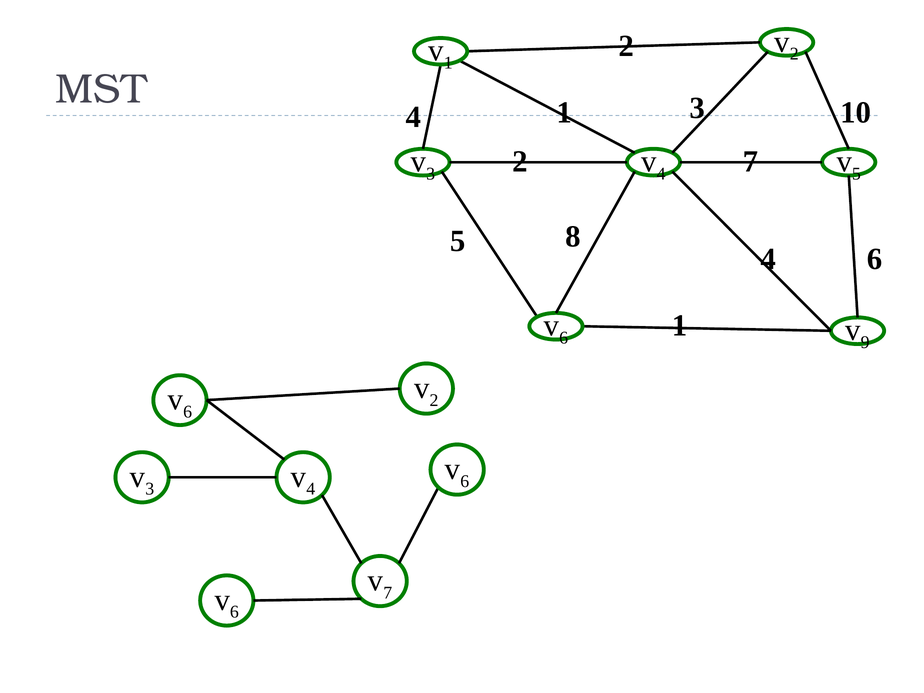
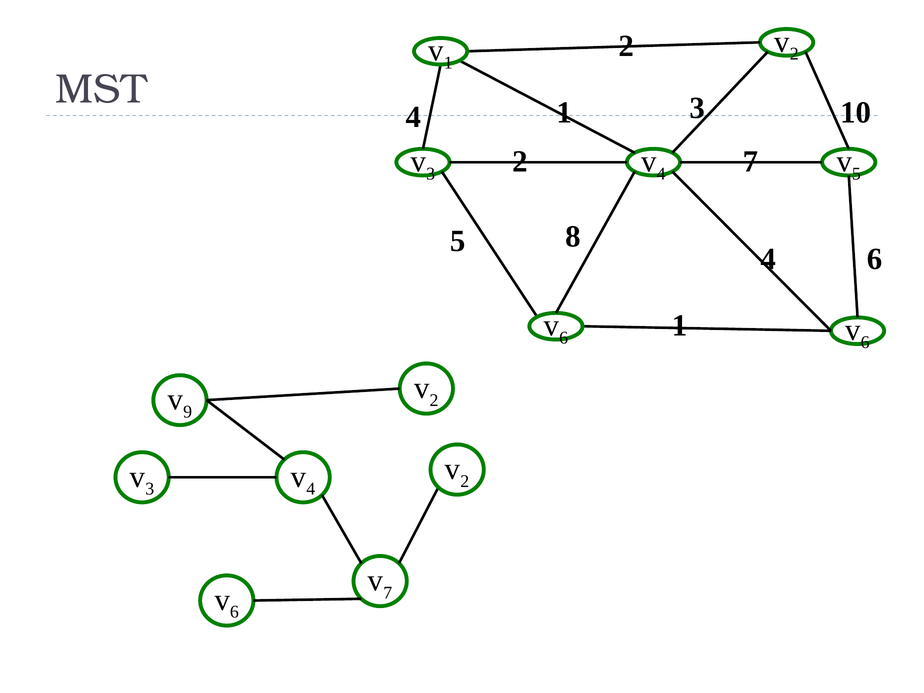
9 at (865, 342): 9 -> 6
6 at (188, 412): 6 -> 9
6 at (465, 481): 6 -> 2
